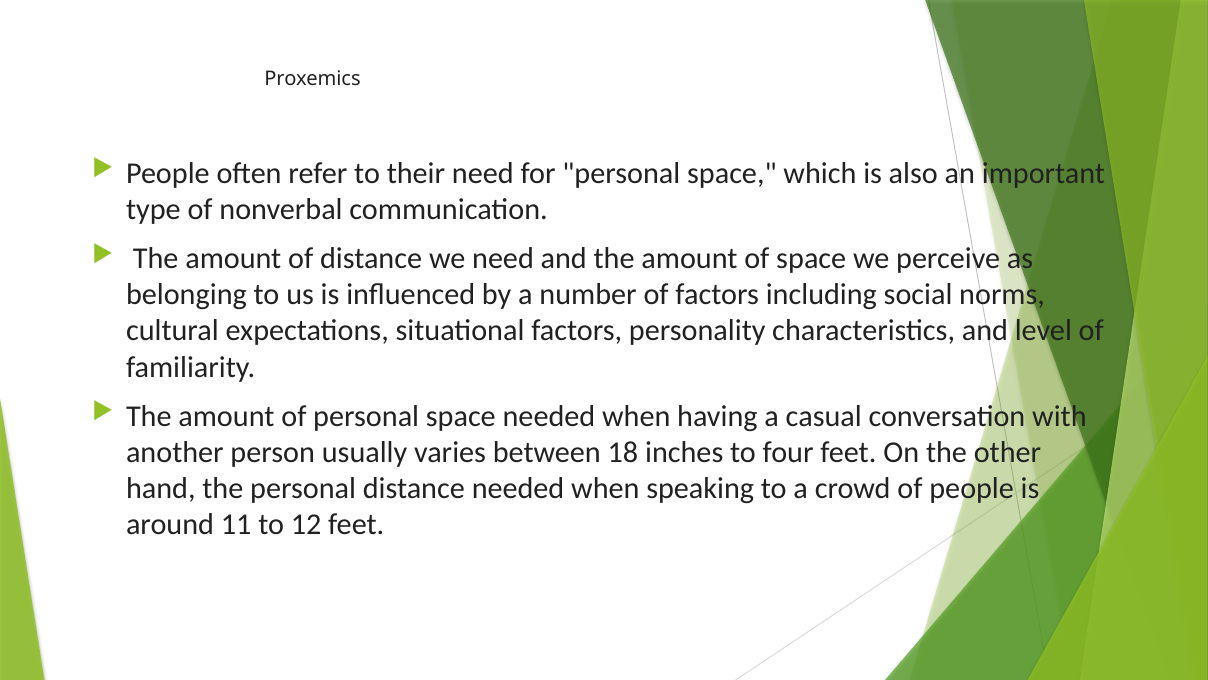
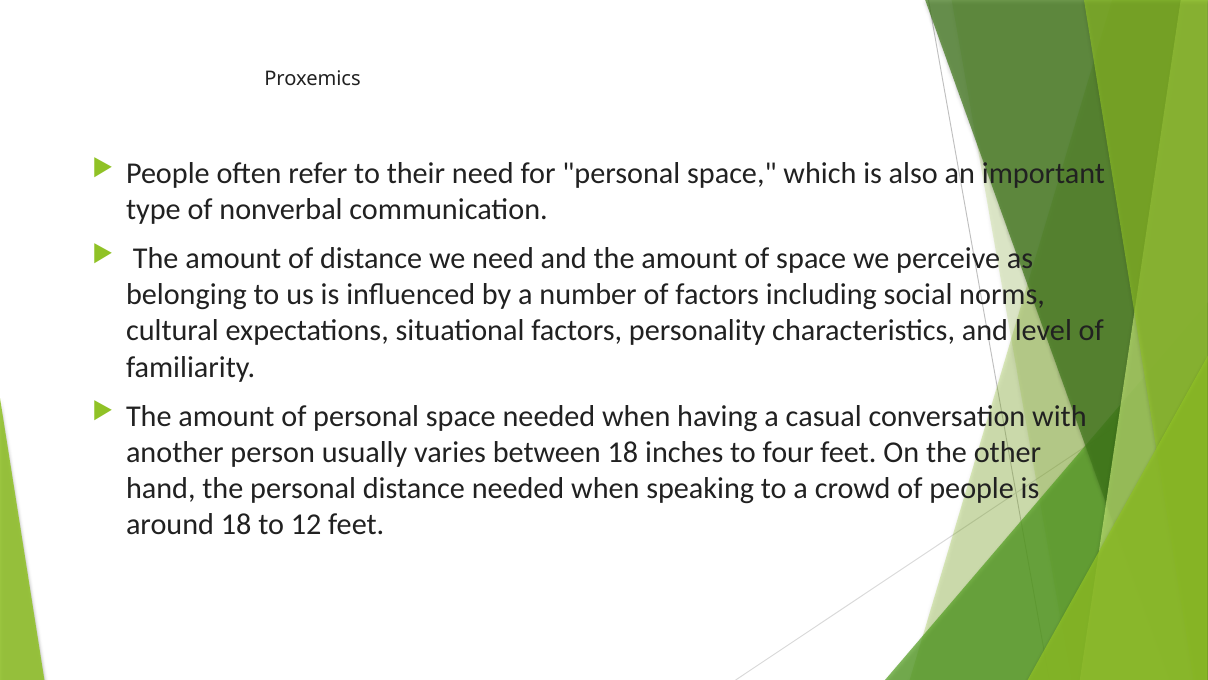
around 11: 11 -> 18
